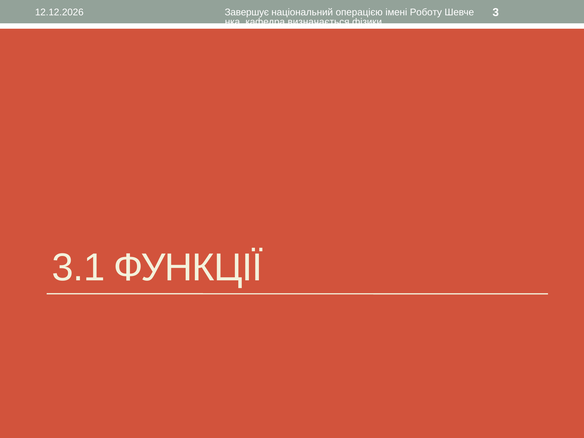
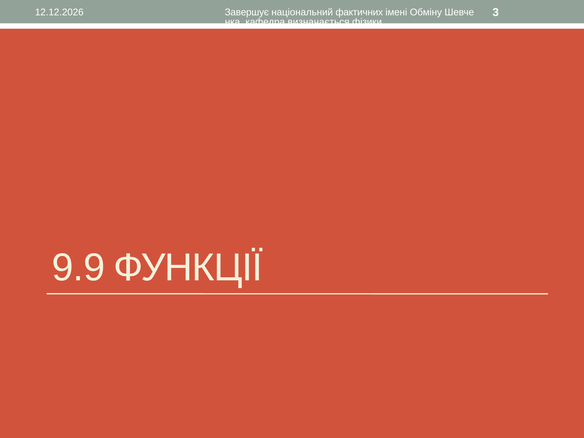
операцією: операцією -> фактичних
Роботу: Роботу -> Обміну
3.1: 3.1 -> 9.9
